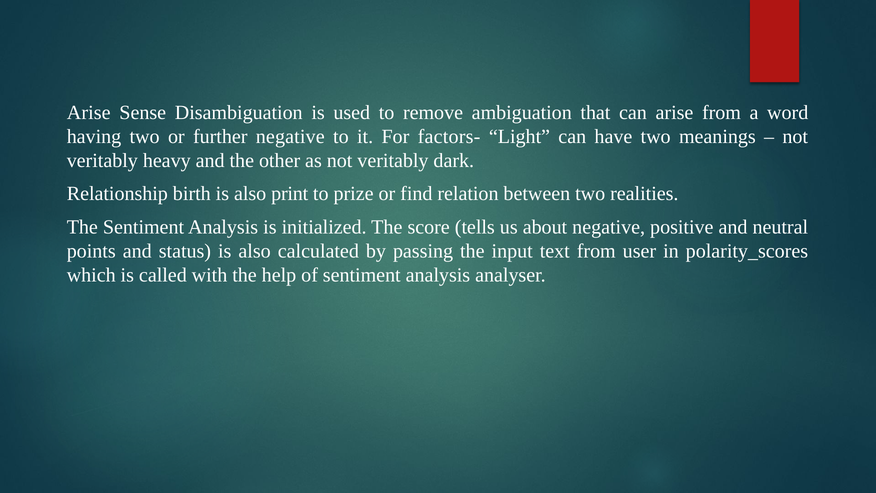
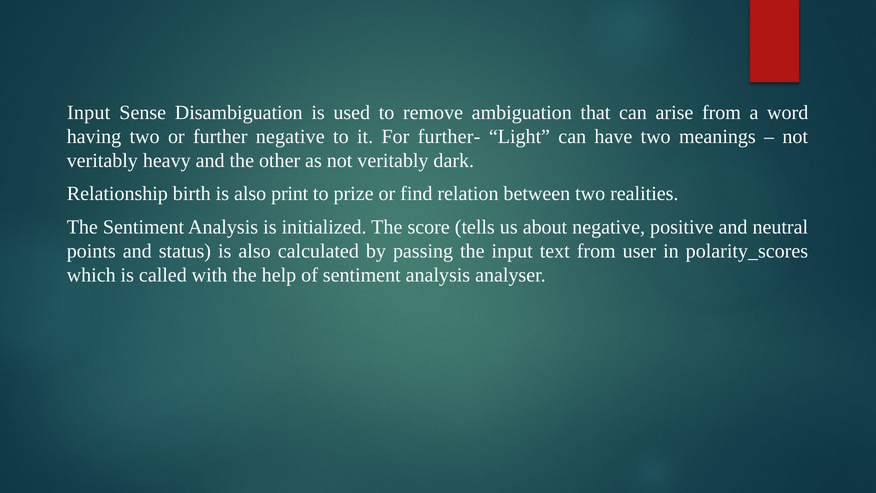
Arise at (89, 112): Arise -> Input
factors-: factors- -> further-
